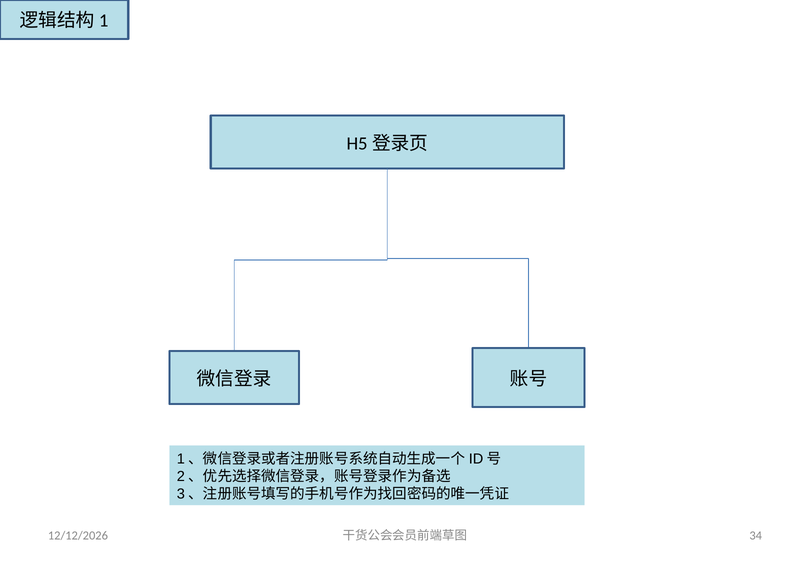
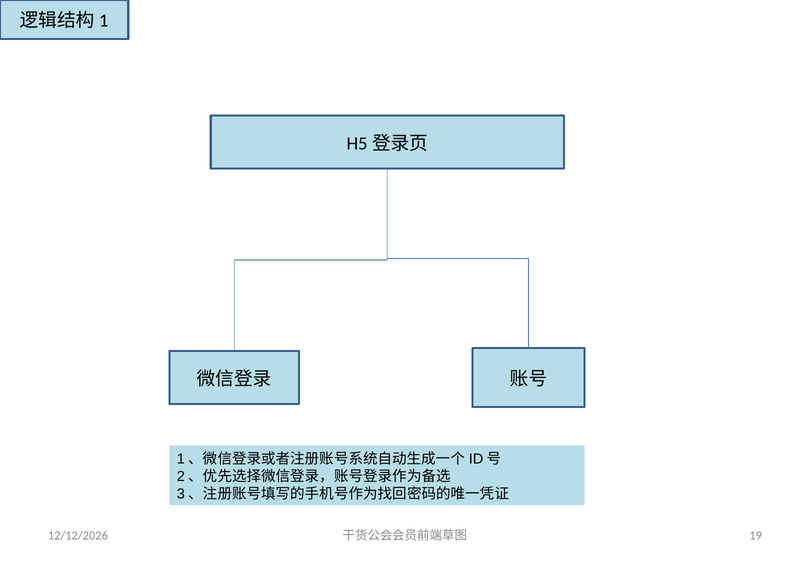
34: 34 -> 19
